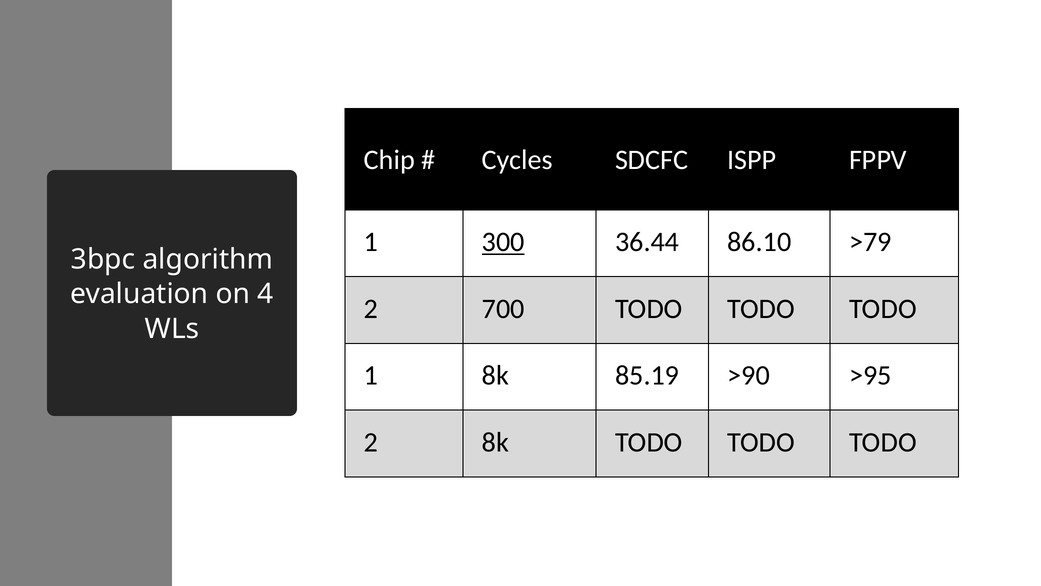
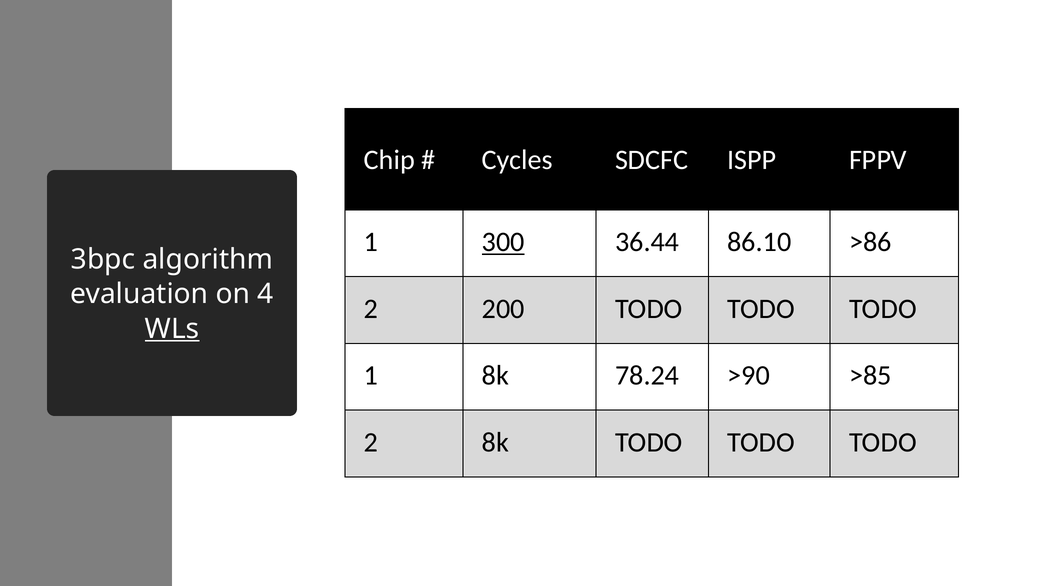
>79: >79 -> >86
700: 700 -> 200
WLs underline: none -> present
85.19: 85.19 -> 78.24
>95: >95 -> >85
